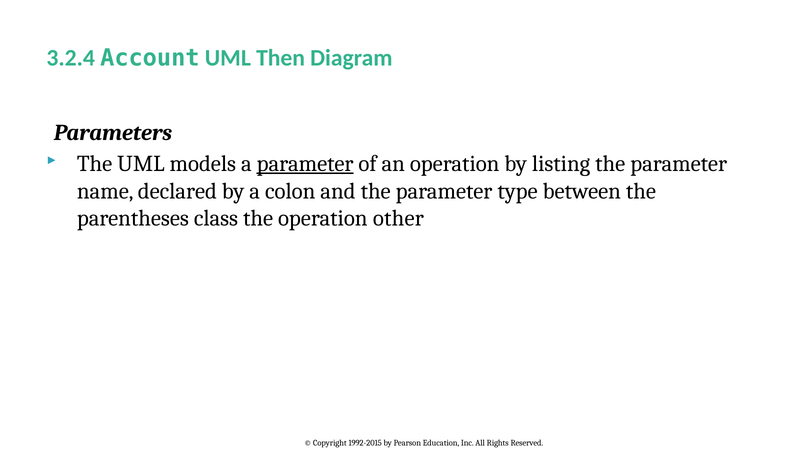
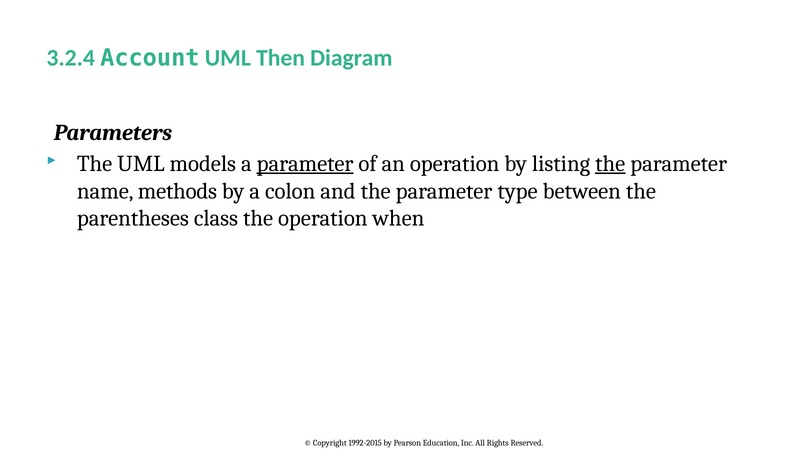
the at (610, 163) underline: none -> present
declared: declared -> methods
other: other -> when
